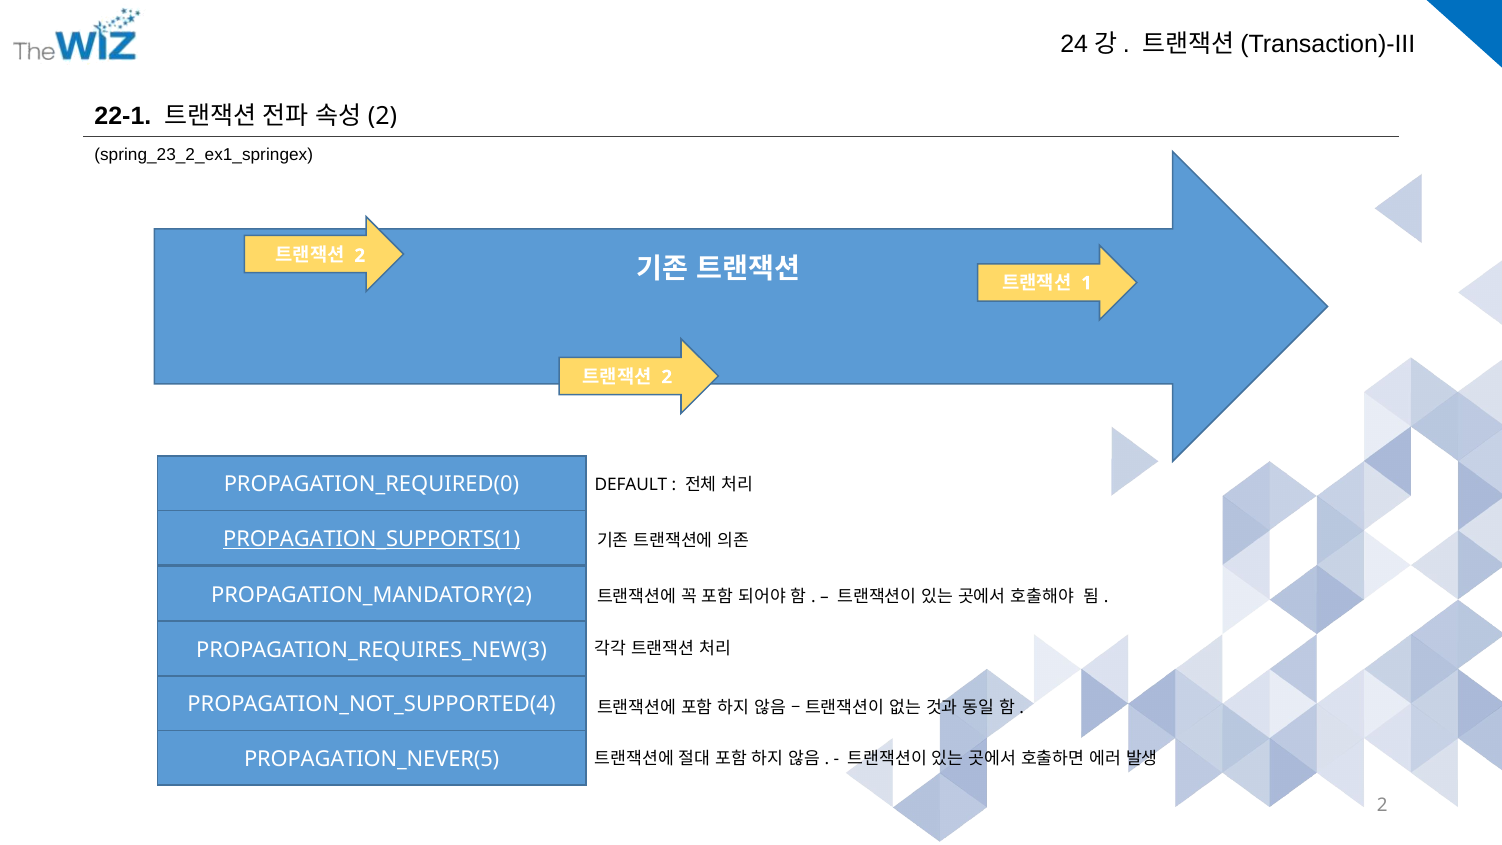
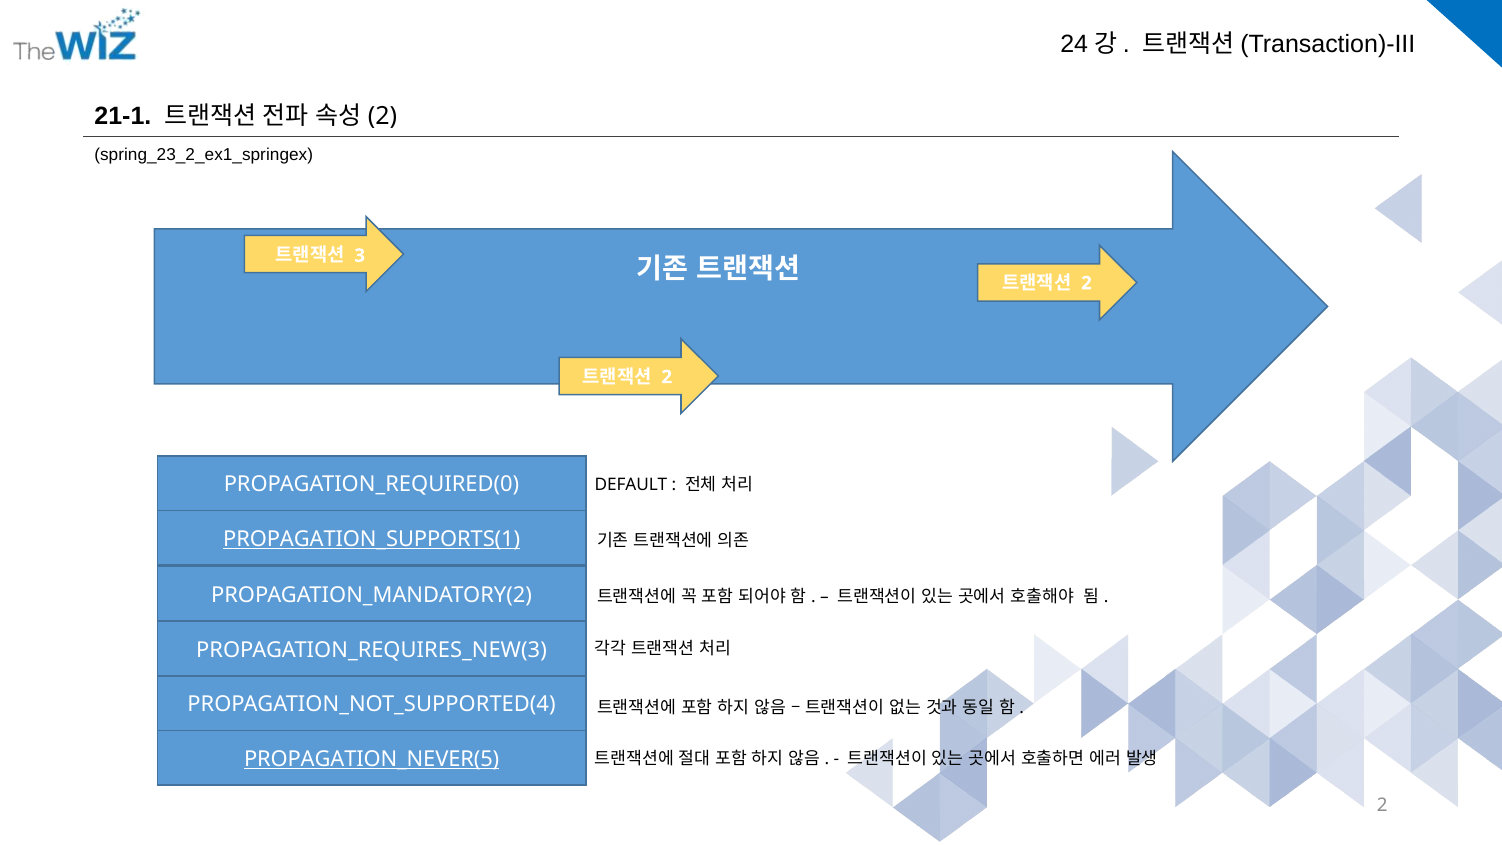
22-1: 22-1 -> 21-1
2 at (360, 256): 2 -> 3
1 at (1086, 283): 1 -> 2
PROPAGATION_NEVER(5 underline: none -> present
